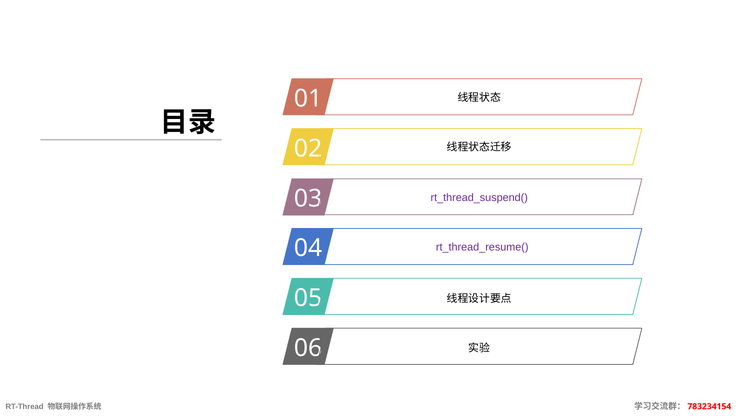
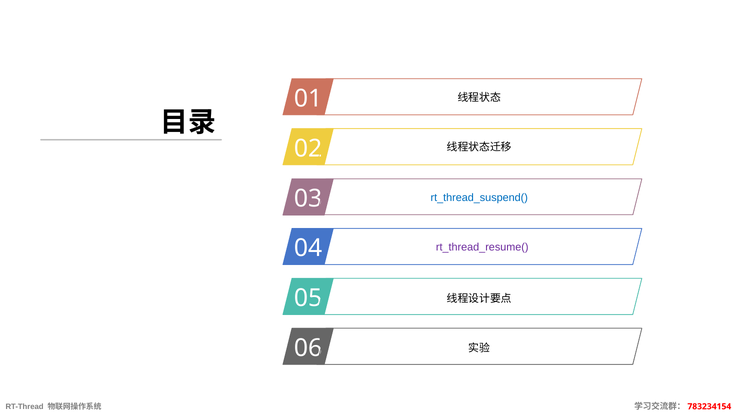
rt_thread_suspend( colour: purple -> blue
